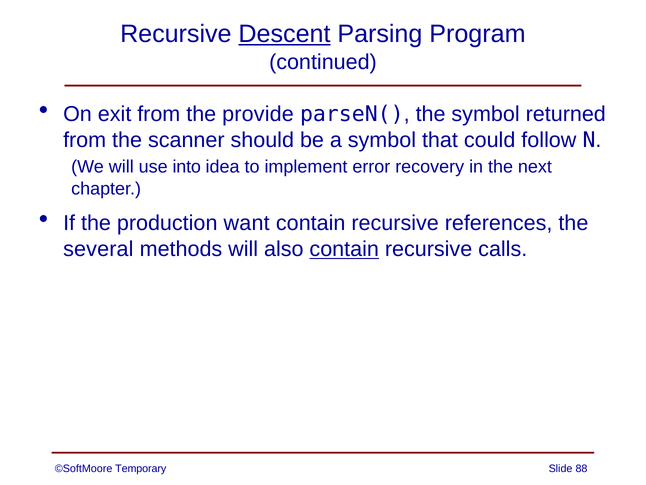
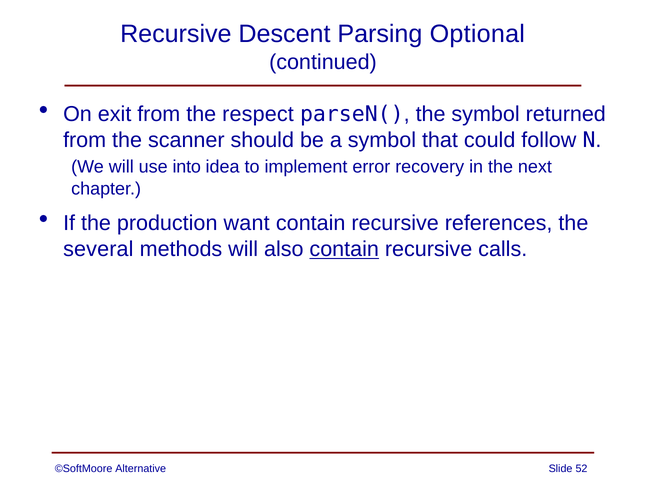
Descent underline: present -> none
Program: Program -> Optional
provide: provide -> respect
Temporary: Temporary -> Alternative
88: 88 -> 52
